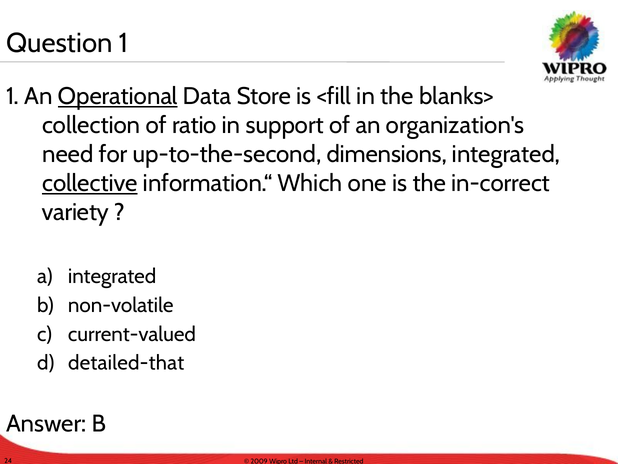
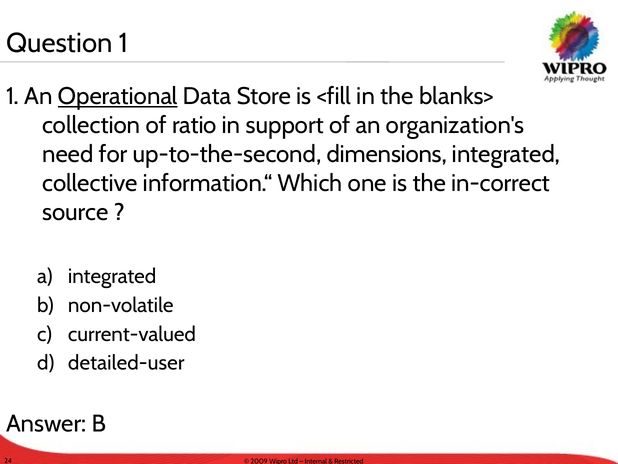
collective underline: present -> none
variety: variety -> source
detailed-that: detailed-that -> detailed-user
